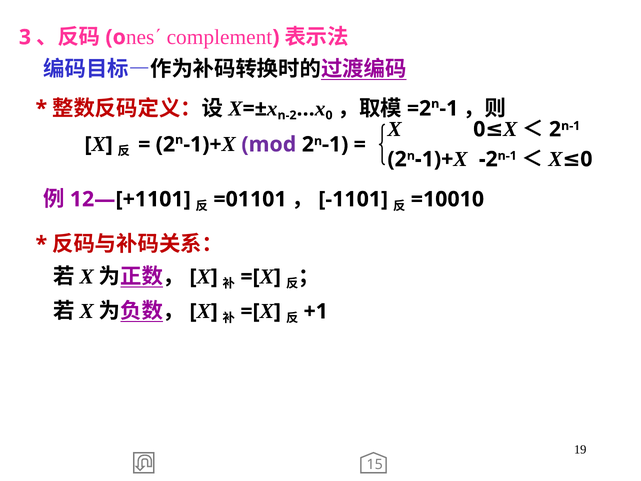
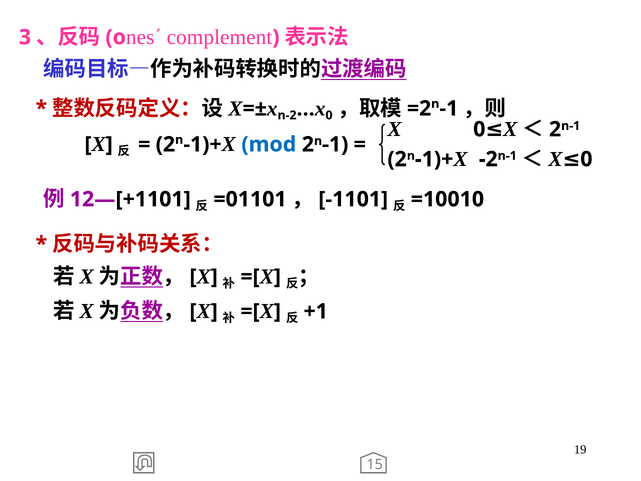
mod colour: purple -> blue
